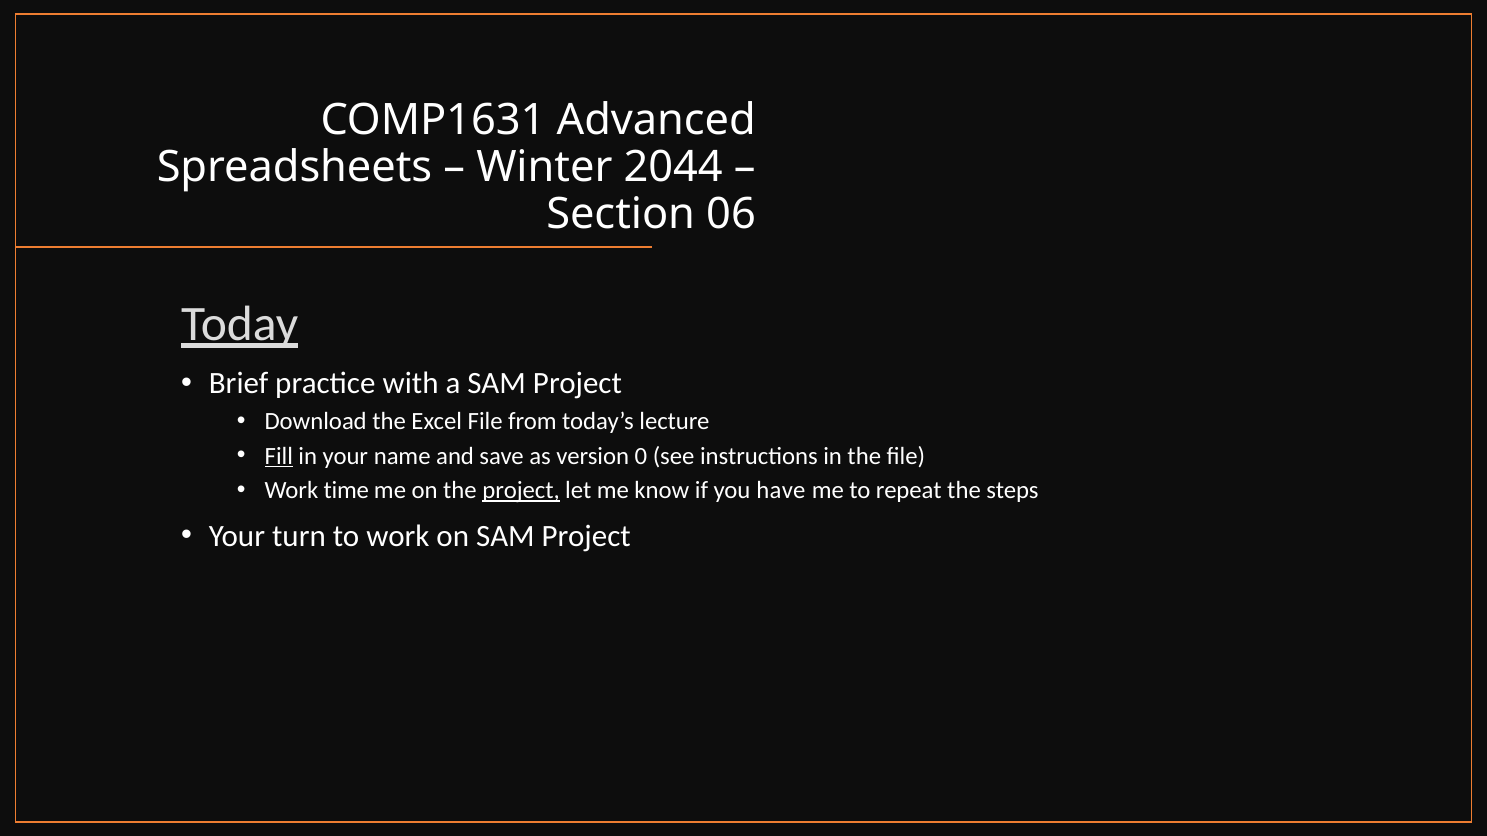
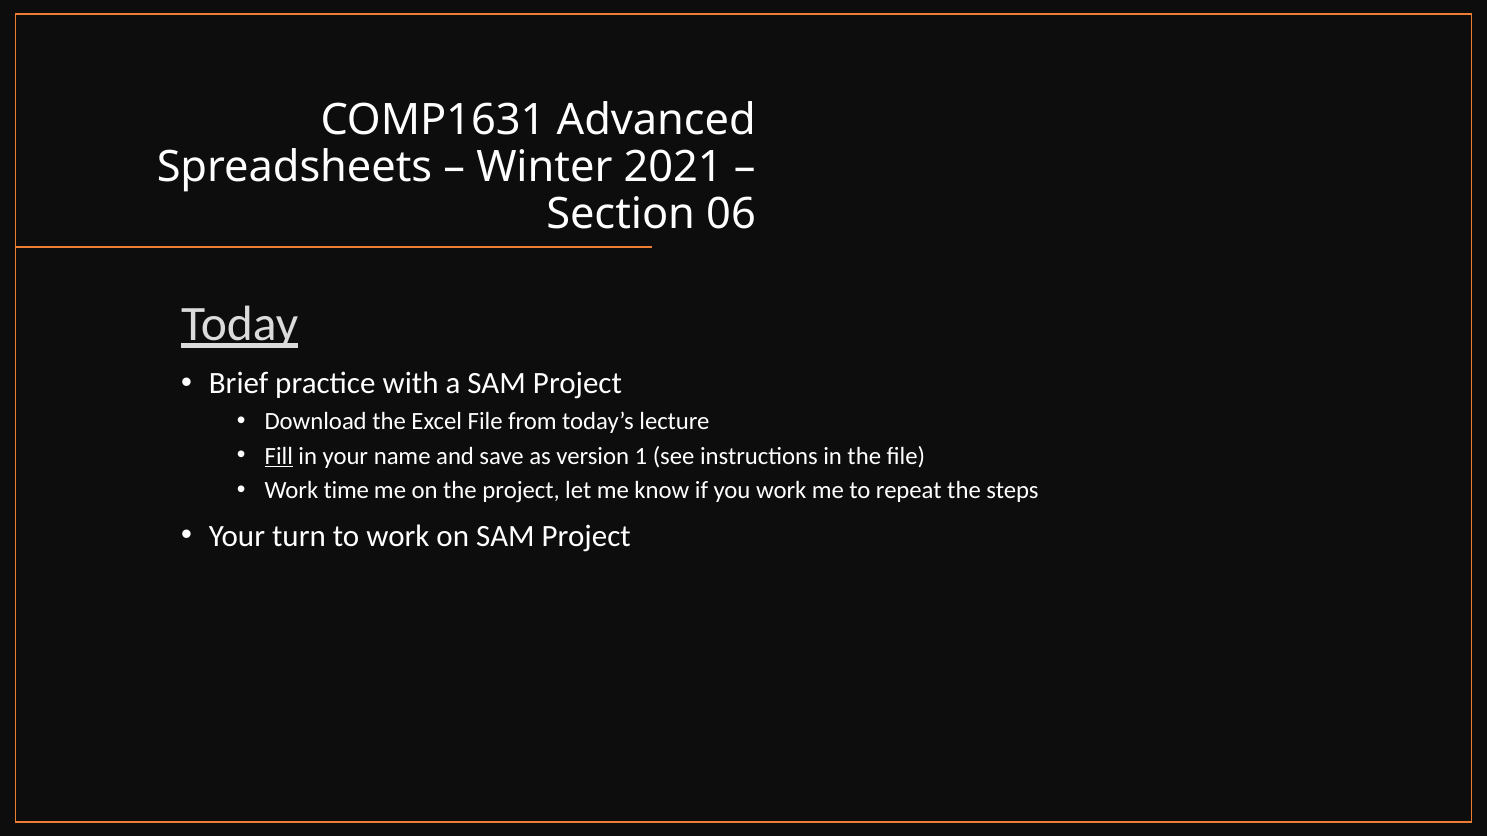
2044: 2044 -> 2021
0: 0 -> 1
project at (521, 491) underline: present -> none
you have: have -> work
